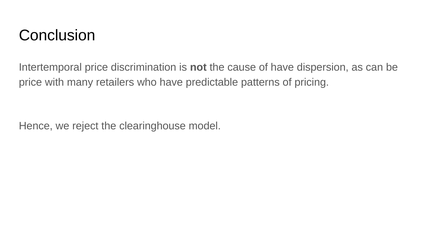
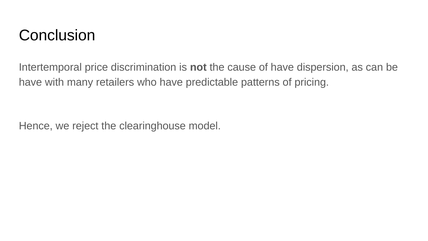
price at (30, 82): price -> have
